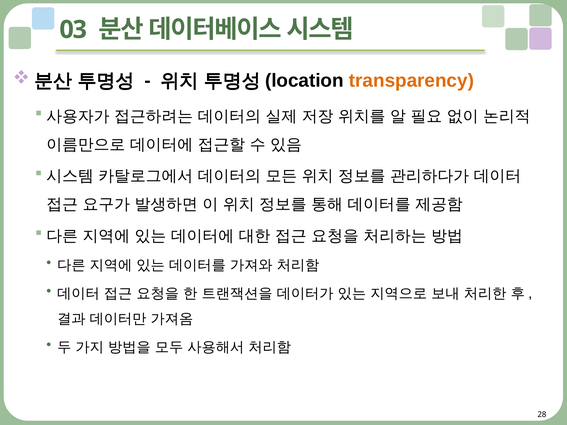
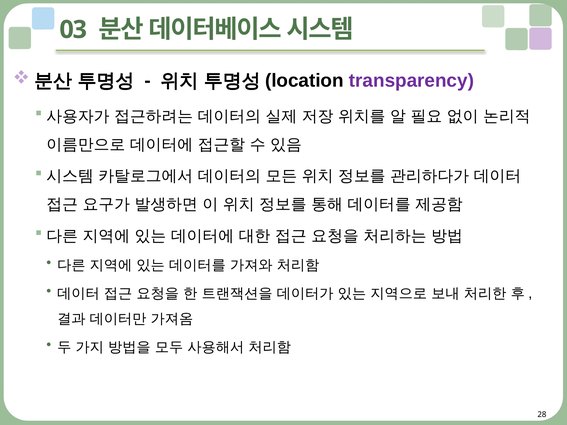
transparency colour: orange -> purple
